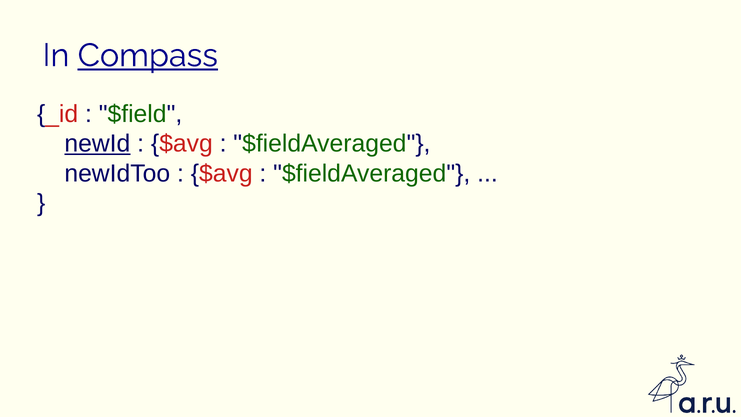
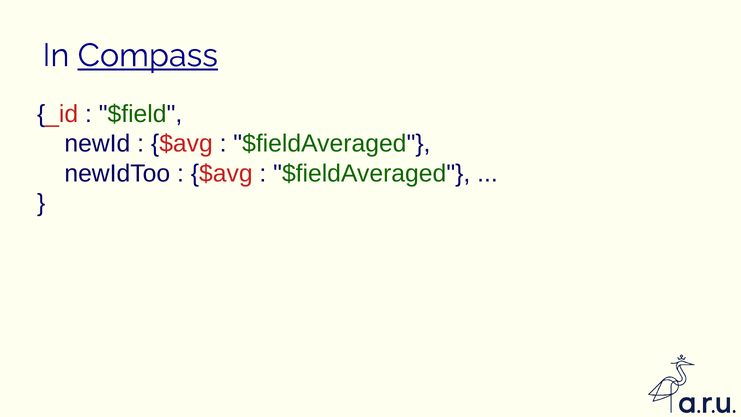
newId underline: present -> none
